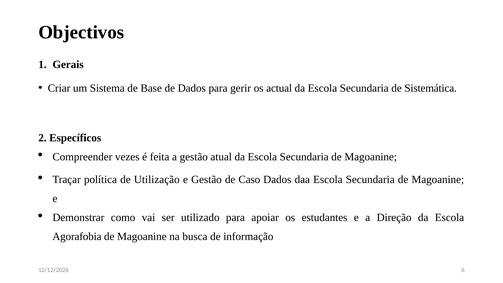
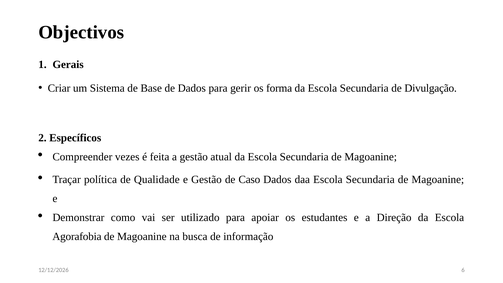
actual: actual -> forma
Sistemática: Sistemática -> Divulgação
Utilização: Utilização -> Qualidade
